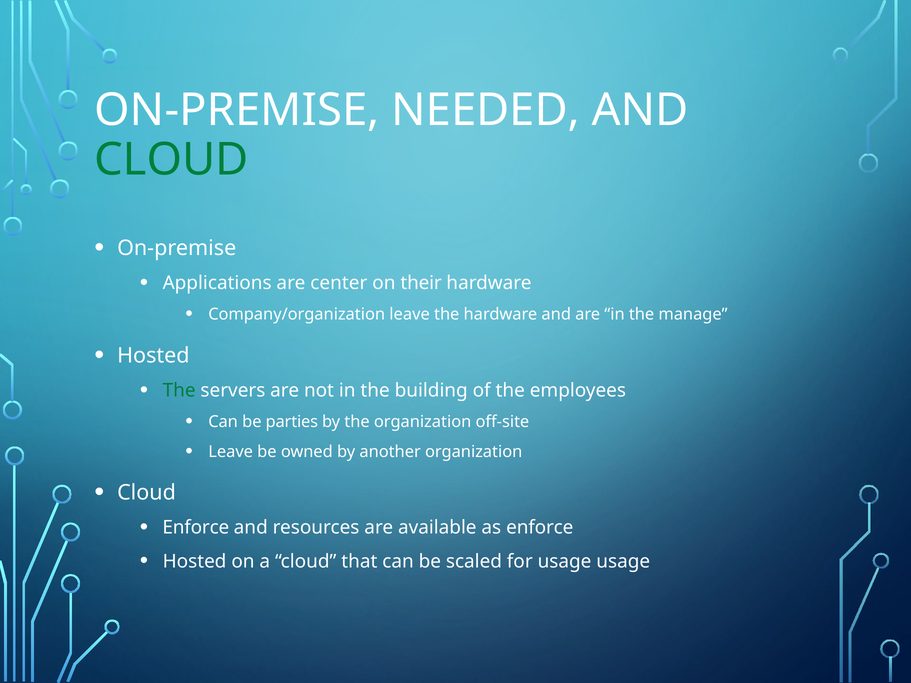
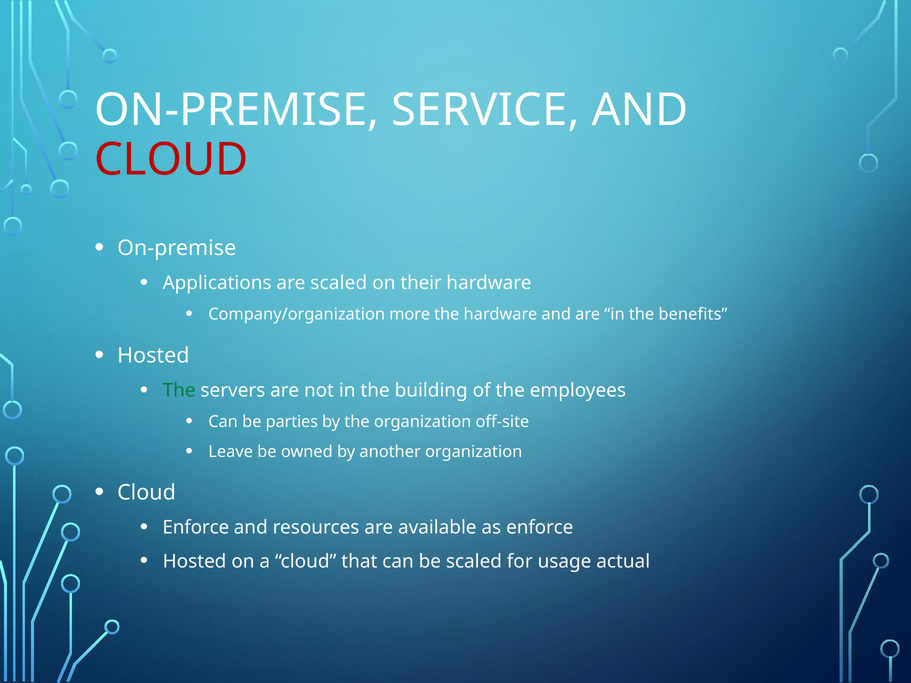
NEEDED: NEEDED -> SERVICE
CLOUD at (171, 160) colour: green -> red
are center: center -> scaled
Company/organization leave: leave -> more
manage: manage -> benefits
usage usage: usage -> actual
